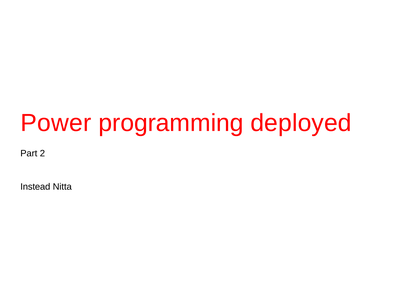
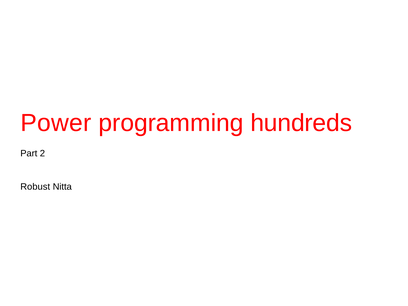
deployed: deployed -> hundreds
Instead: Instead -> Robust
